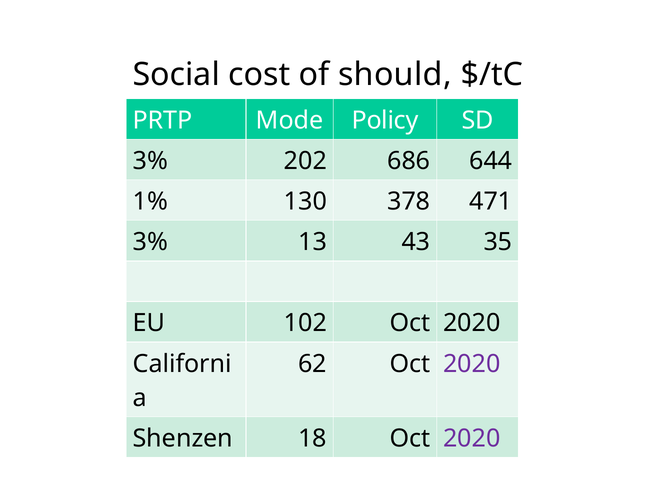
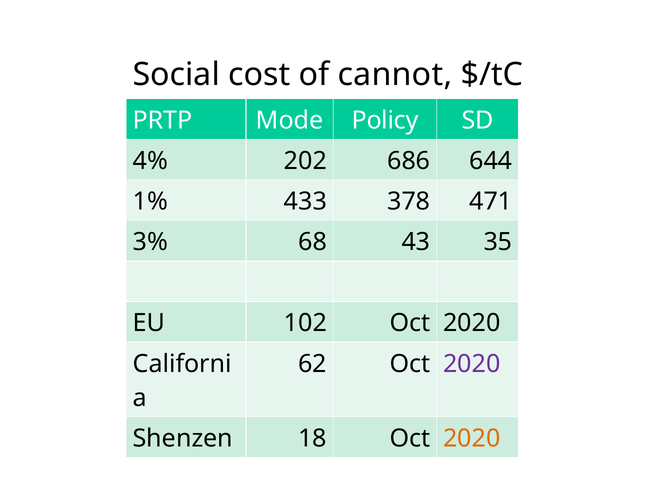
should: should -> cannot
3% at (150, 161): 3% -> 4%
130: 130 -> 433
13: 13 -> 68
2020 at (472, 438) colour: purple -> orange
